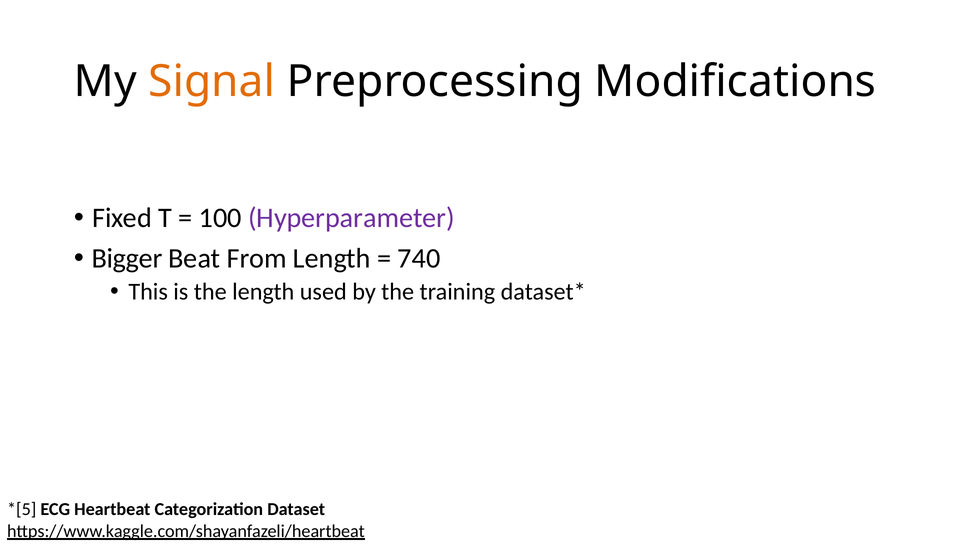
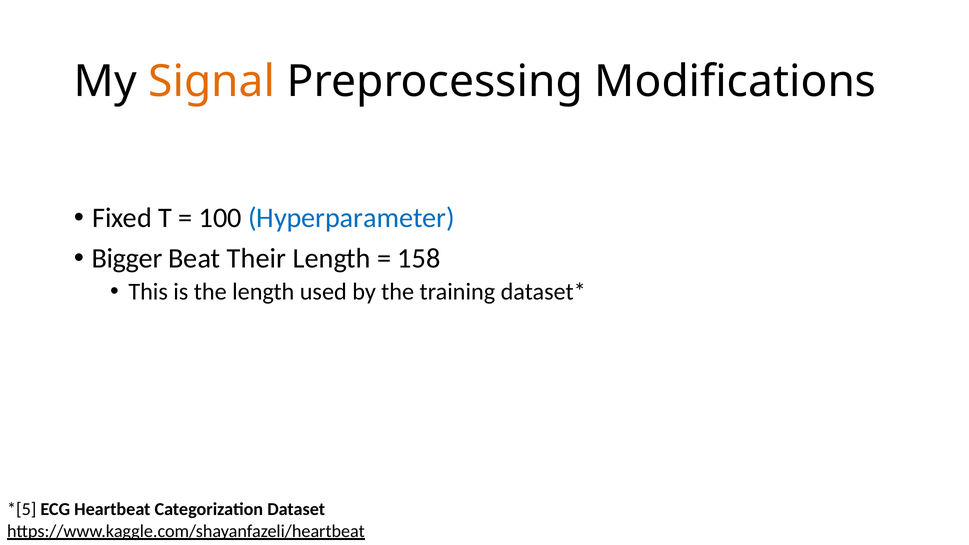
Hyperparameter colour: purple -> blue
From: From -> Their
740: 740 -> 158
